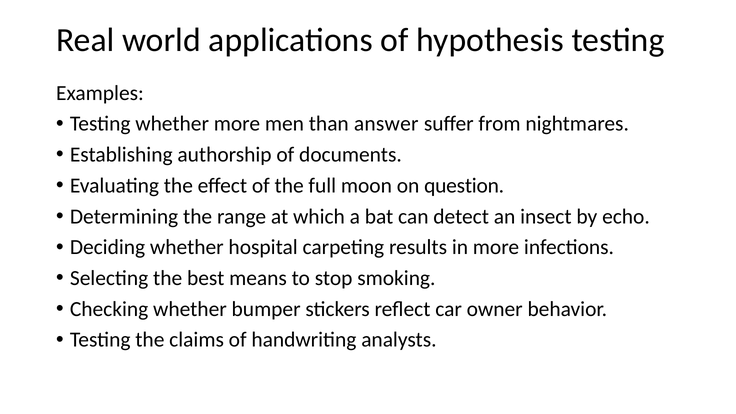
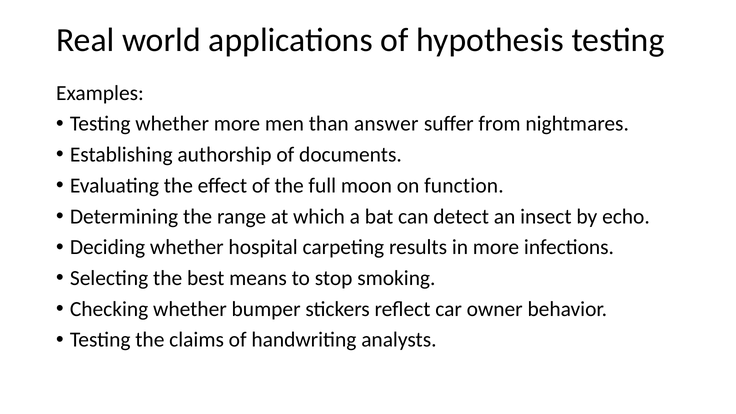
question: question -> function
